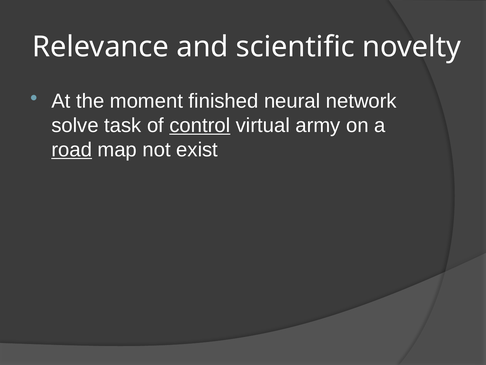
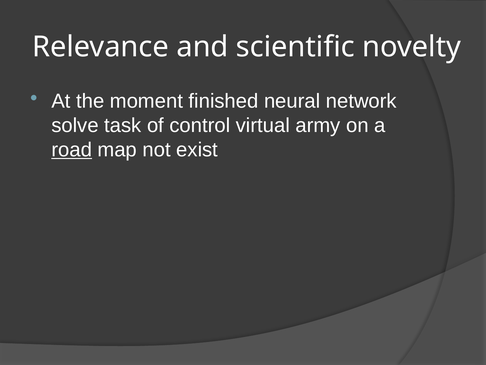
control underline: present -> none
